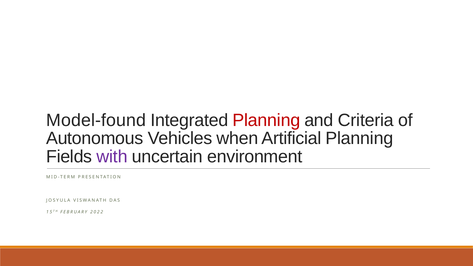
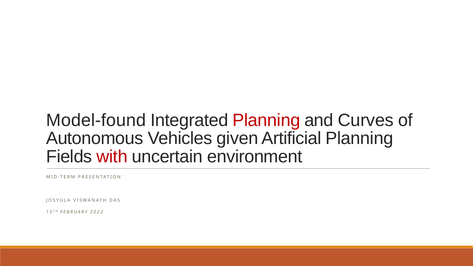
Criteria: Criteria -> Curves
when: when -> given
with colour: purple -> red
